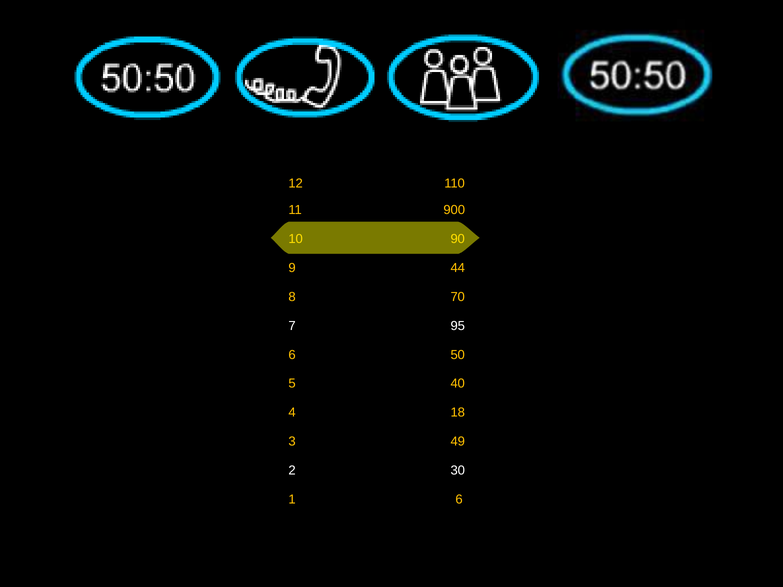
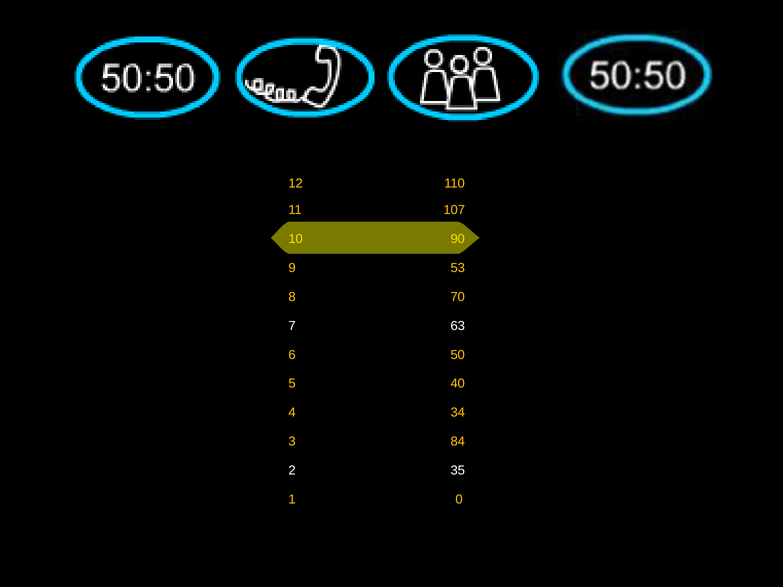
900: 900 -> 107
44: 44 -> 53
95: 95 -> 63
18: 18 -> 34
49: 49 -> 84
30: 30 -> 35
1 6: 6 -> 0
